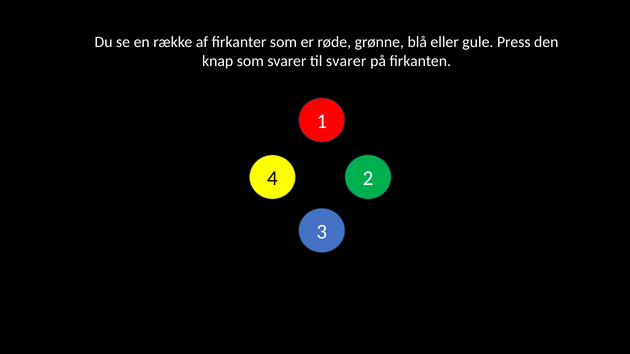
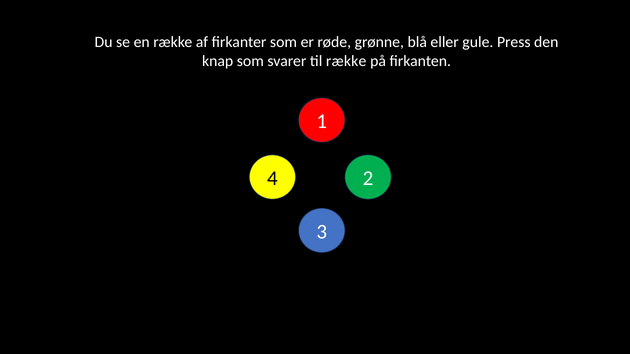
til svarer: svarer -> række
